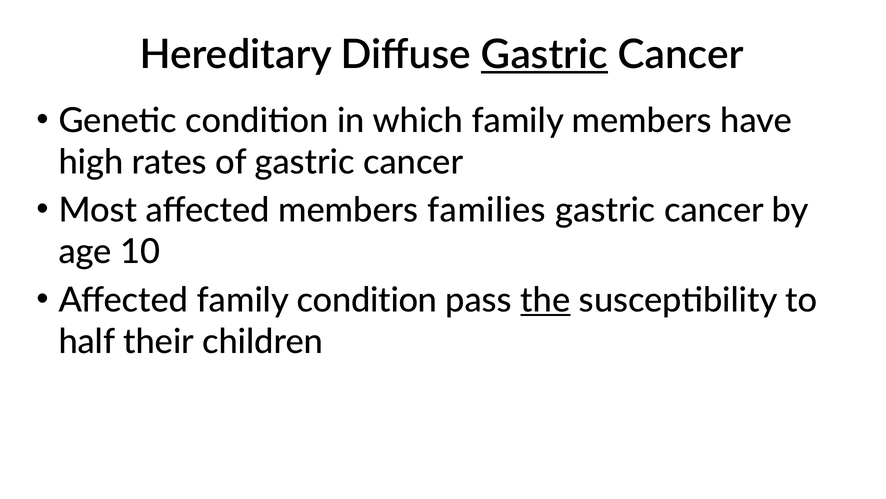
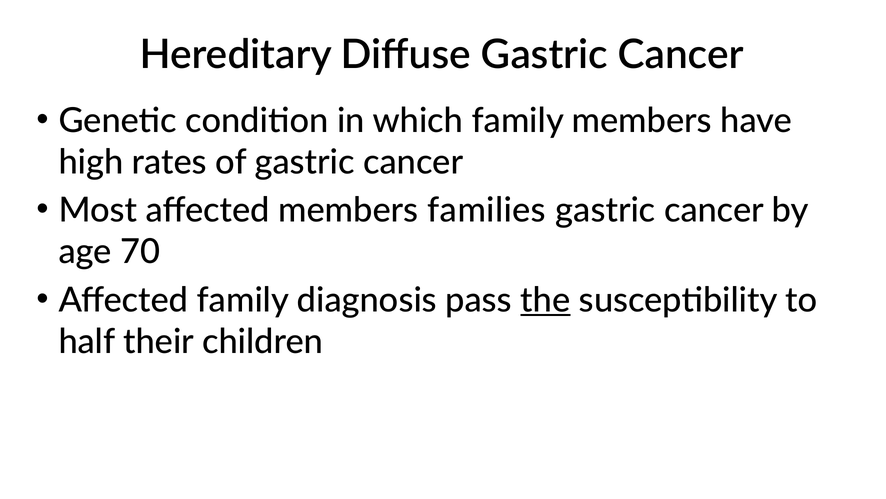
Gastric at (544, 55) underline: present -> none
10: 10 -> 70
family condition: condition -> diagnosis
